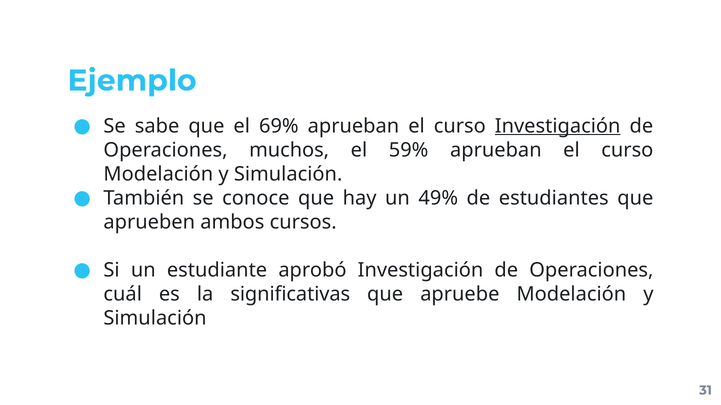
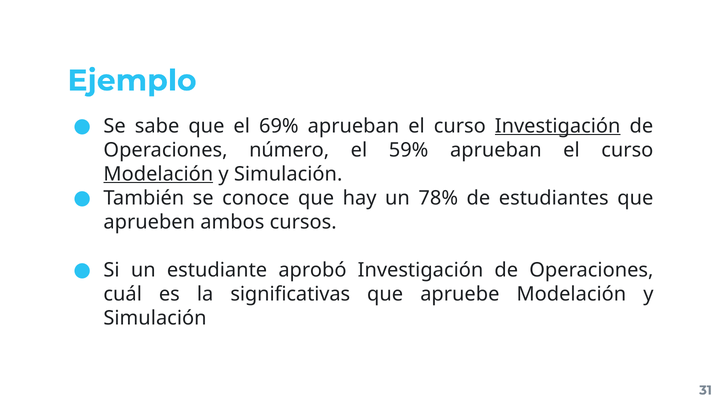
muchos: muchos -> número
Modelación at (158, 174) underline: none -> present
49%: 49% -> 78%
